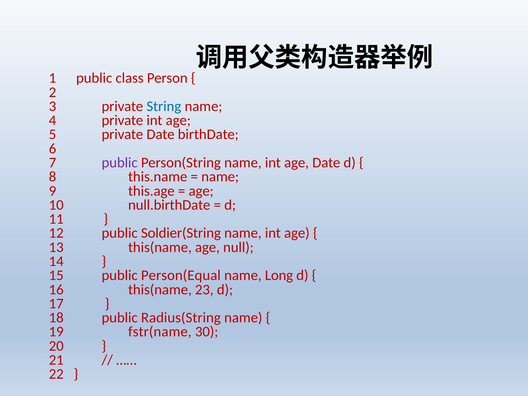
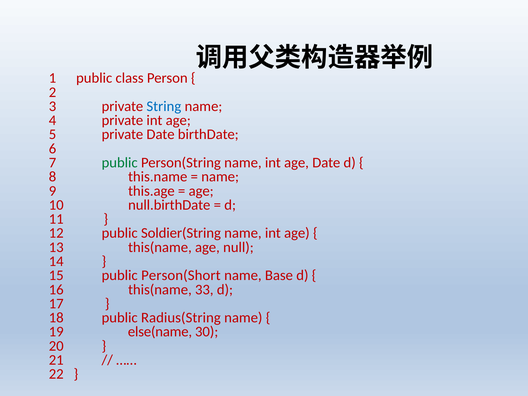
public at (120, 163) colour: purple -> green
Person(Equal: Person(Equal -> Person(Short
Long: Long -> Base
23: 23 -> 33
fstr(name: fstr(name -> else(name
